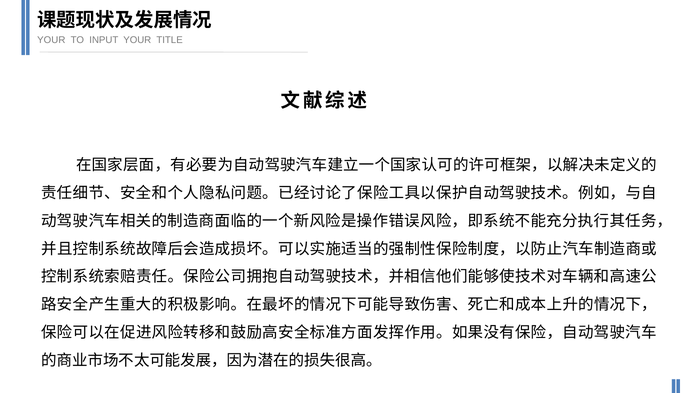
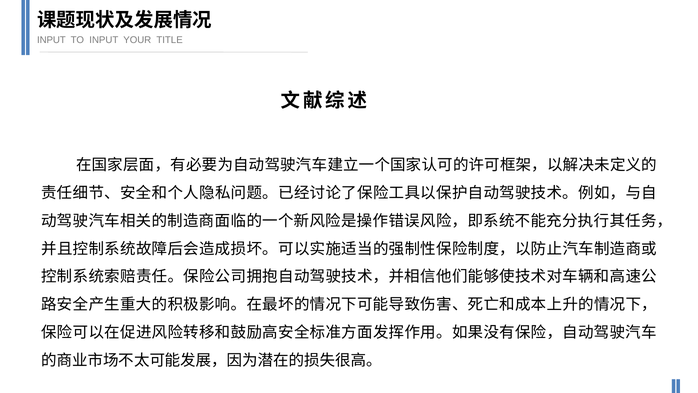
YOUR at (51, 40): YOUR -> INPUT
